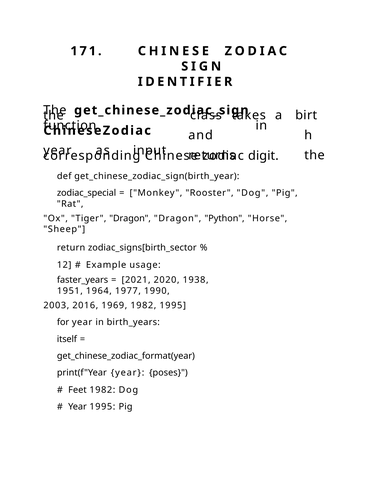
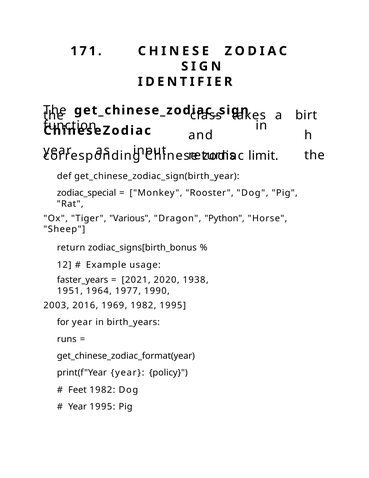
digit: digit -> limit
Tiger Dragon: Dragon -> Various
zodiac_signs[birth_sector: zodiac_signs[birth_sector -> zodiac_signs[birth_bonus
itself: itself -> runs
poses: poses -> policy
